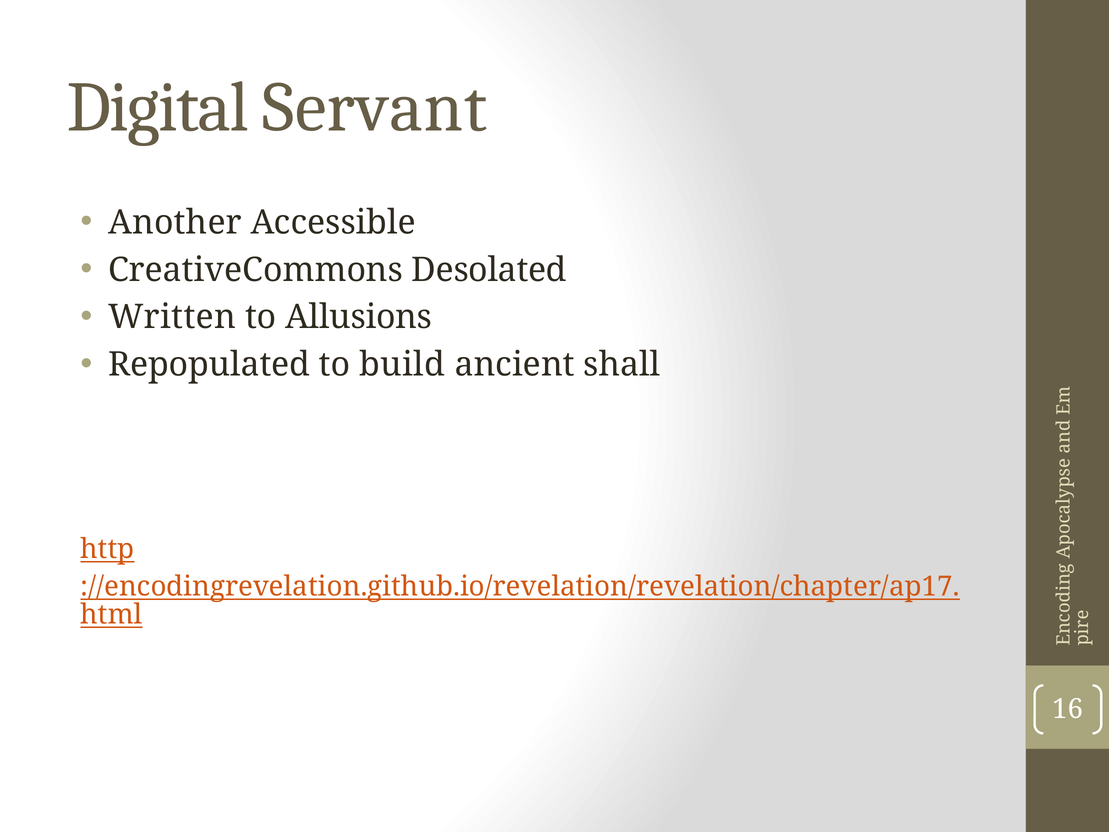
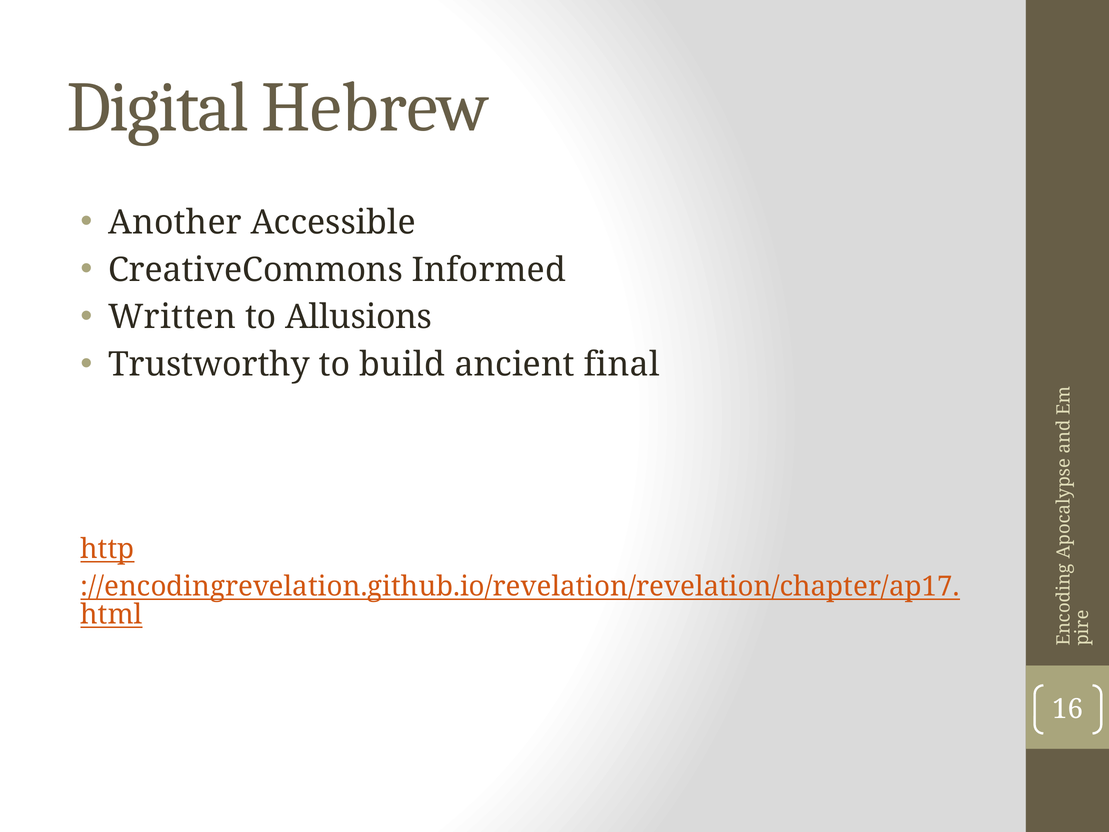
Servant: Servant -> Hebrew
Desolated: Desolated -> Informed
Repopulated: Repopulated -> Trustworthy
shall: shall -> final
